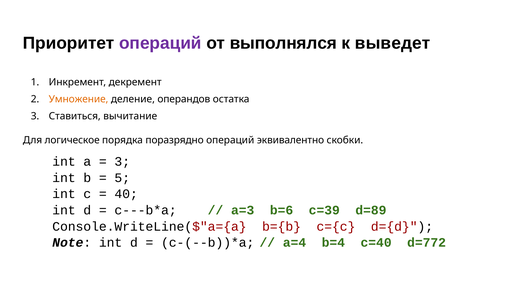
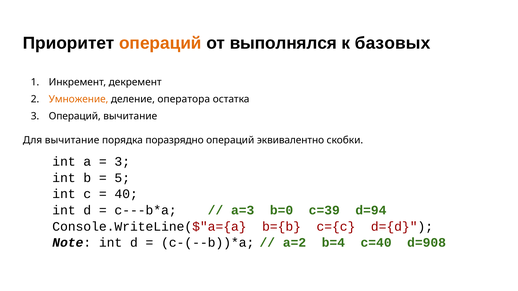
операций at (160, 43) colour: purple -> orange
выведет: выведет -> базовых
операндов: операндов -> оператора
3 Ставиться: Ставиться -> Операций
Для логическое: логическое -> вычитание
b=6: b=6 -> b=0
d=89: d=89 -> d=94
a=4: a=4 -> a=2
d=772: d=772 -> d=908
